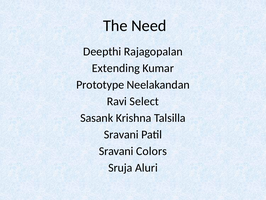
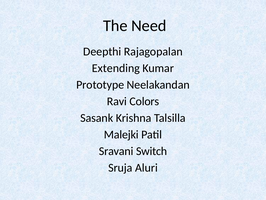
Select: Select -> Colors
Sravani at (121, 134): Sravani -> Malejki
Colors: Colors -> Switch
